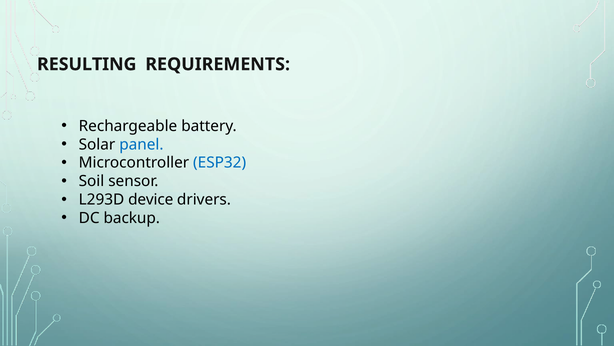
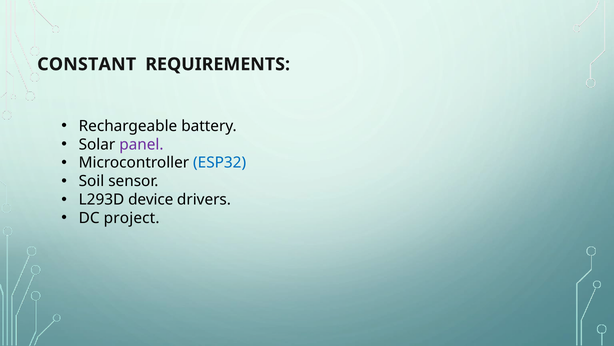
RESULTING: RESULTING -> CONSTANT
panel colour: blue -> purple
backup: backup -> project
